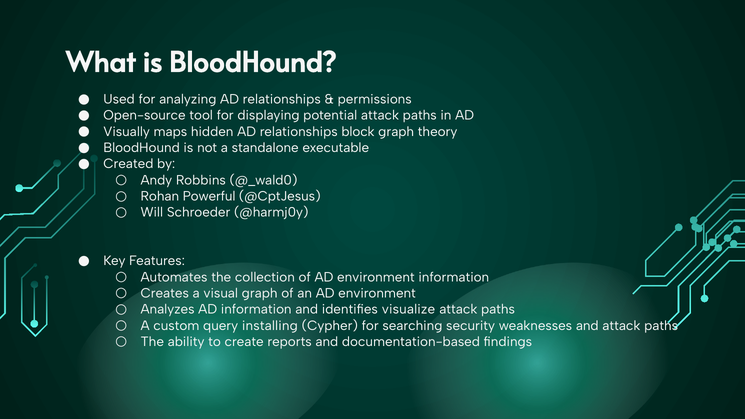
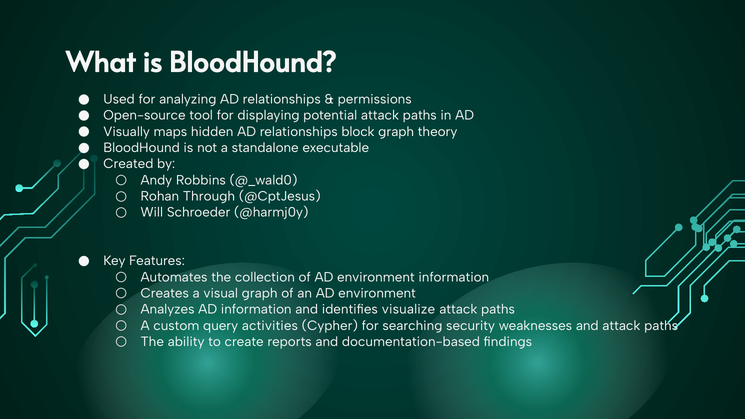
Powerful: Powerful -> Through
installing: installing -> activities
